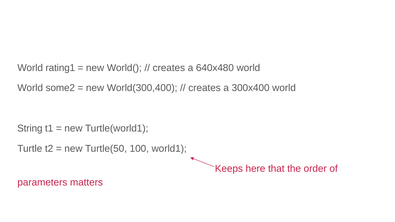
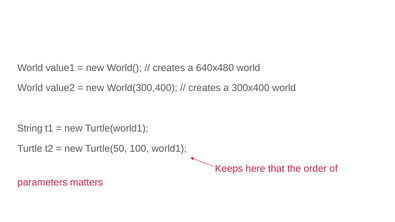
rating1: rating1 -> value1
some2: some2 -> value2
